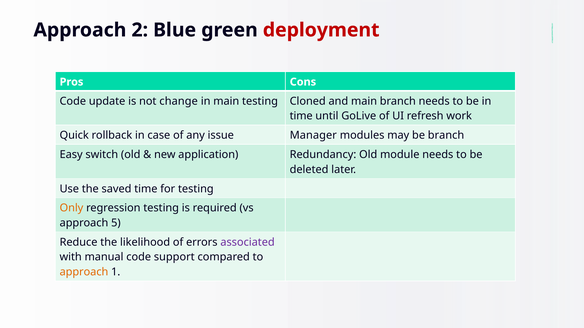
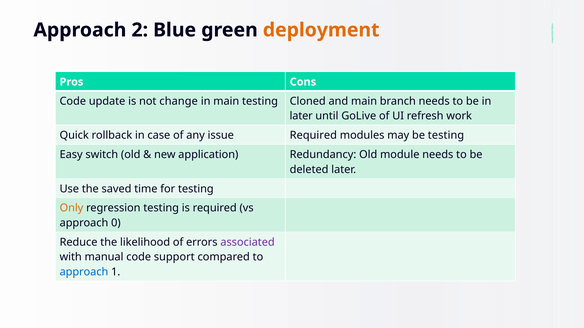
deployment colour: red -> orange
time at (301, 116): time -> later
issue Manager: Manager -> Required
be branch: branch -> testing
5: 5 -> 0
approach at (84, 272) colour: orange -> blue
